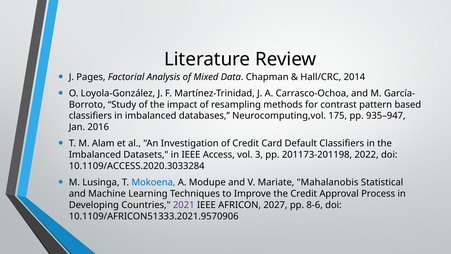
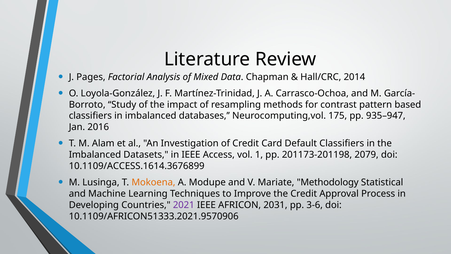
3: 3 -> 1
2022: 2022 -> 2079
10.1109/ACCESS.2020.3033284: 10.1109/ACCESS.2020.3033284 -> 10.1109/ACCESS.1614.3676899
Mokoena colour: blue -> orange
Mahalanobis: Mahalanobis -> Methodology
2027: 2027 -> 2031
8-6: 8-6 -> 3-6
